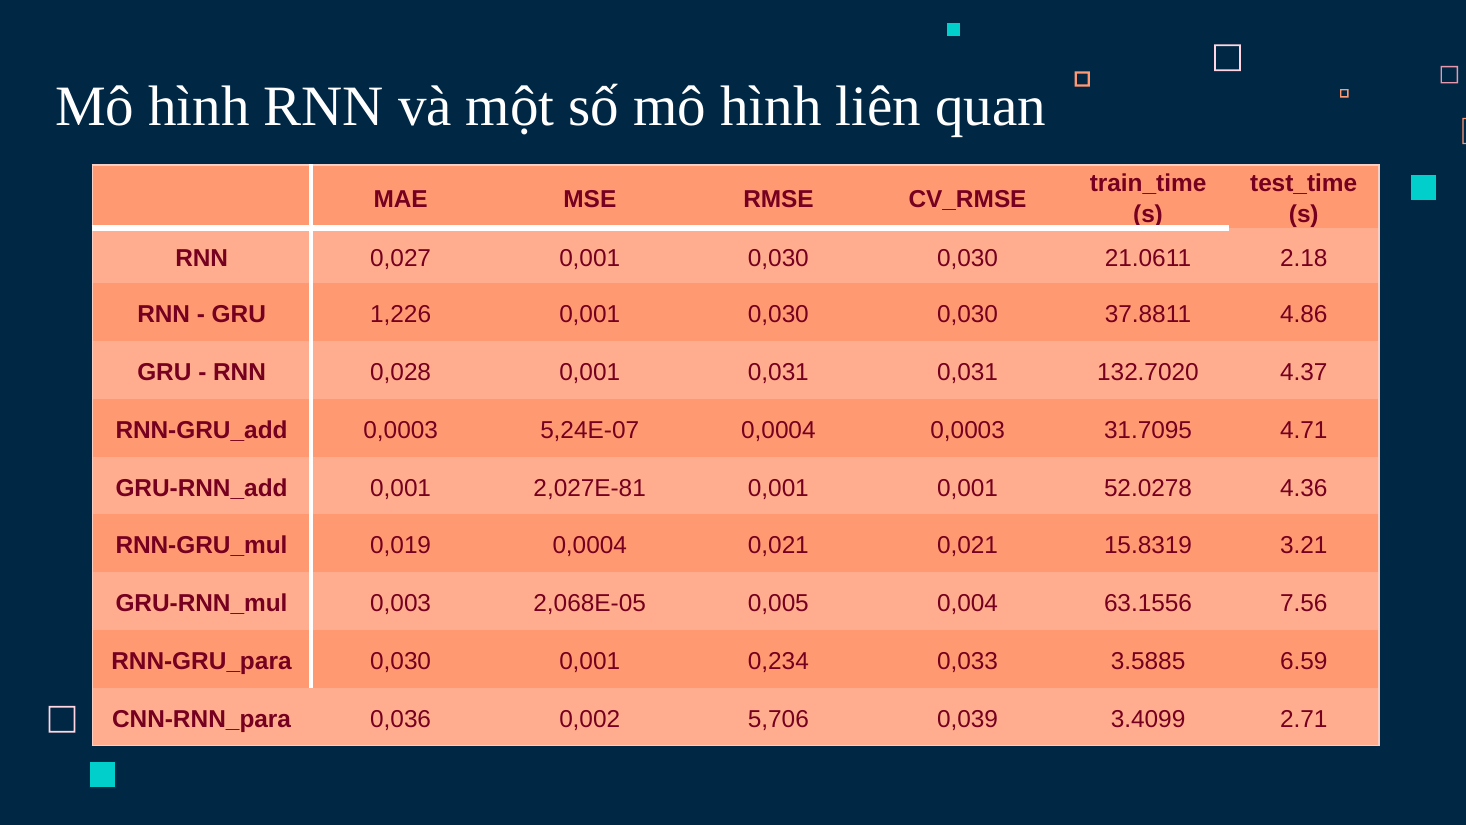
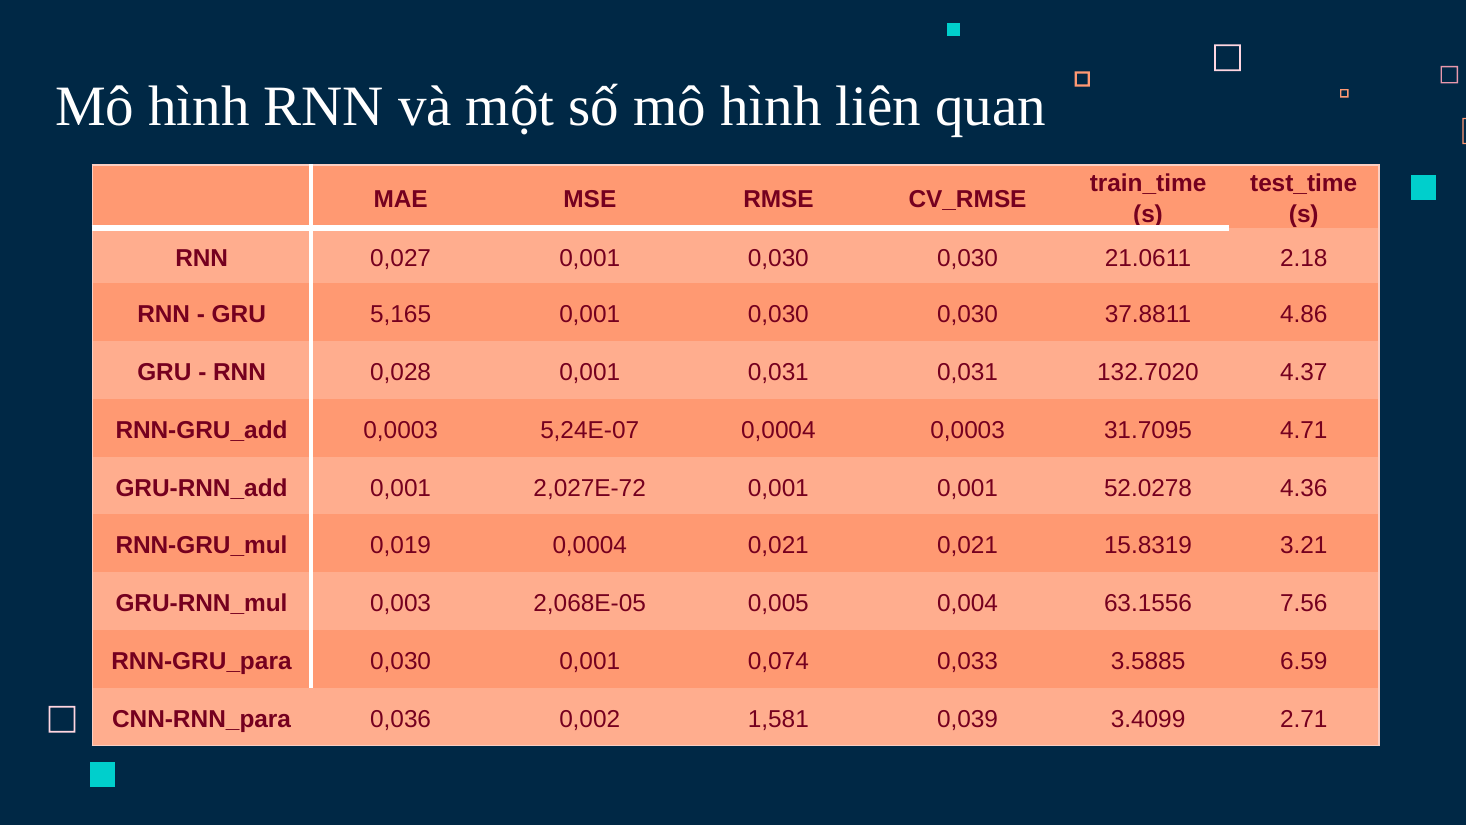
1,226: 1,226 -> 5,165
2,027E-81: 2,027E-81 -> 2,027E-72
0,234: 0,234 -> 0,074
5,706: 5,706 -> 1,581
